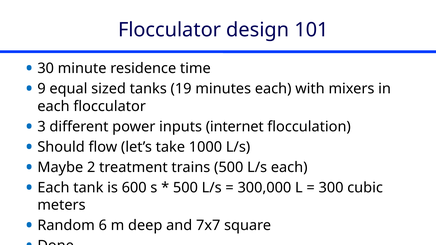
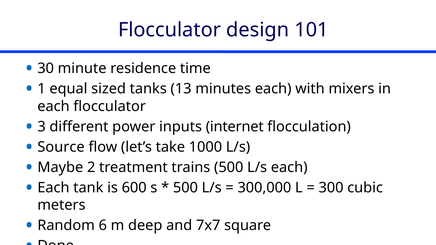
9: 9 -> 1
19: 19 -> 13
Should: Should -> Source
